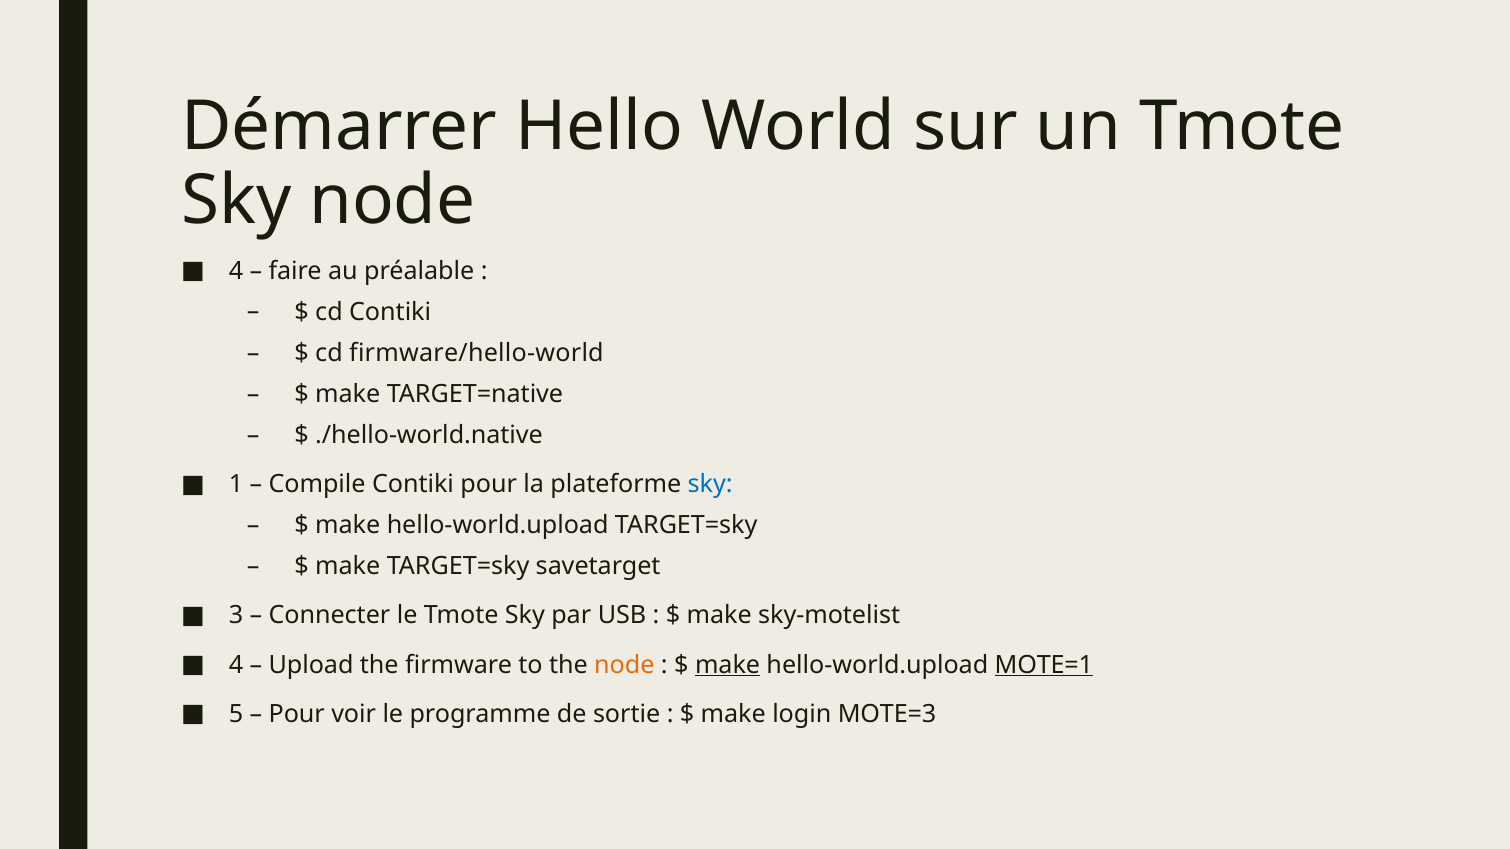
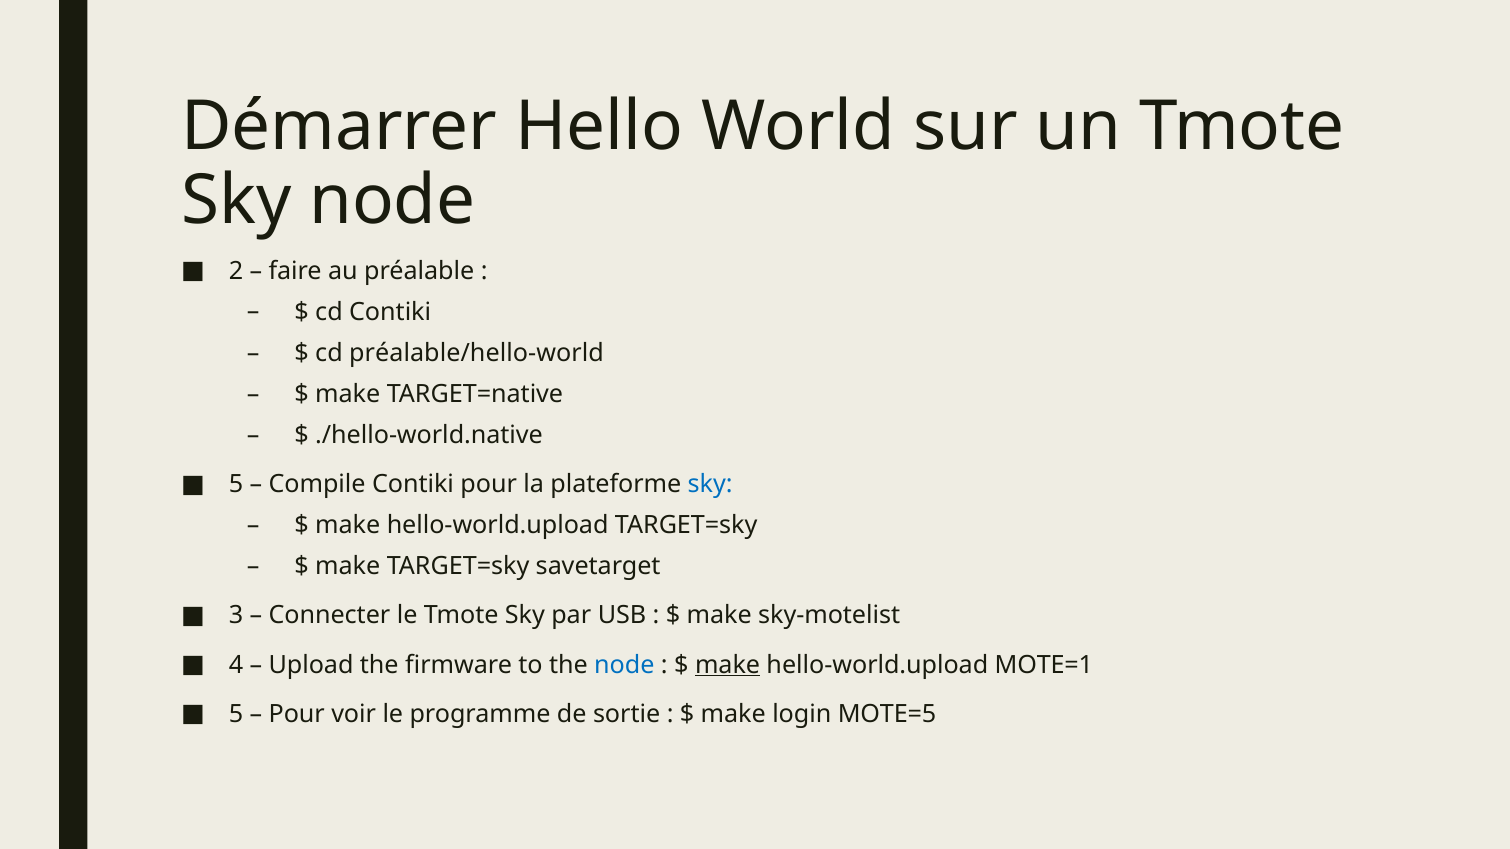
4 at (236, 271): 4 -> 2
firmware/hello-world: firmware/hello-world -> préalable/hello-world
1 at (236, 485): 1 -> 5
node at (624, 665) colour: orange -> blue
MOTE=1 underline: present -> none
MOTE=3: MOTE=3 -> MOTE=5
